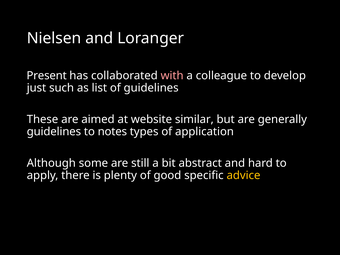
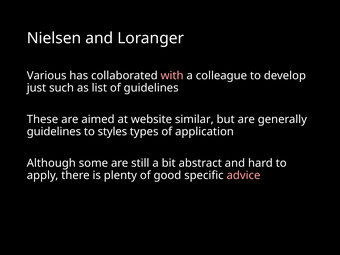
Present: Present -> Various
notes: notes -> styles
advice colour: yellow -> pink
